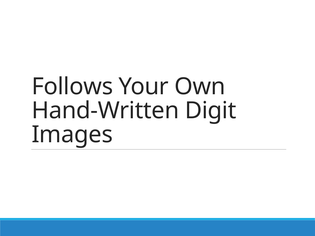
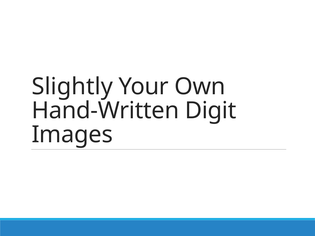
Follows: Follows -> Slightly
